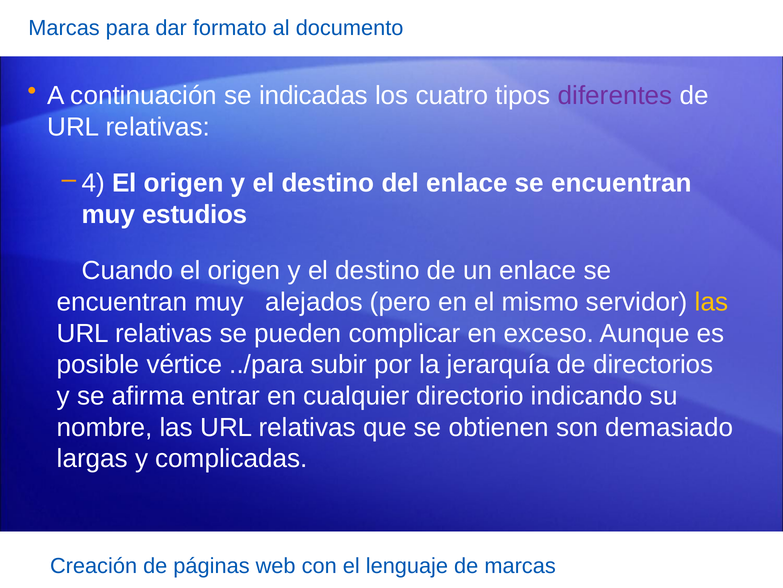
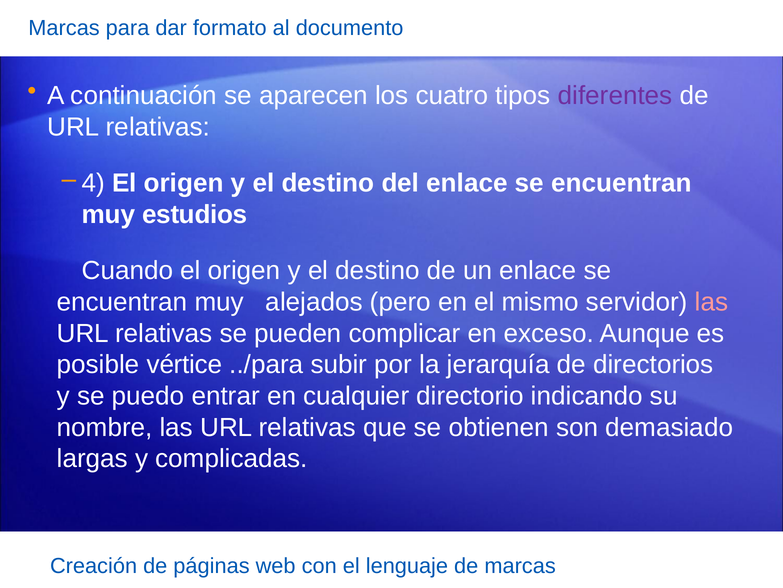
indicadas: indicadas -> aparecen
las at (711, 302) colour: yellow -> pink
afirma: afirma -> puedo
